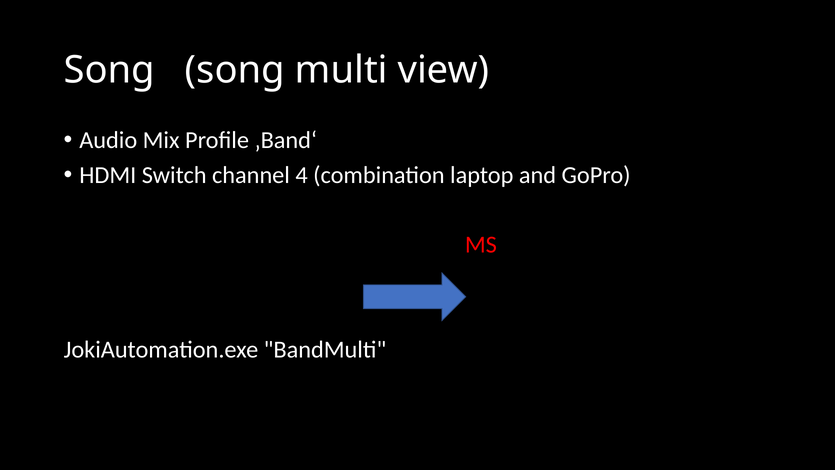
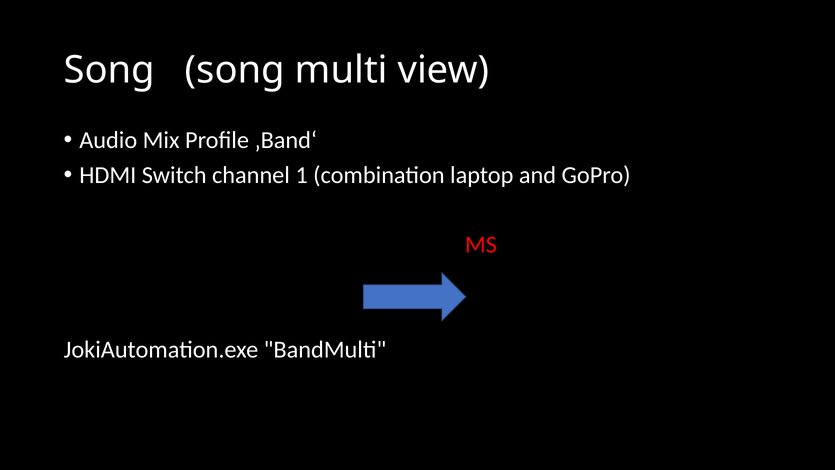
4: 4 -> 1
